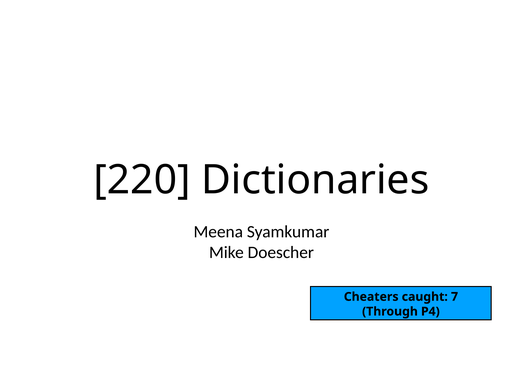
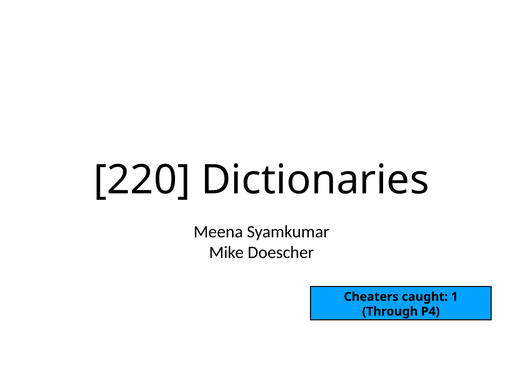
7: 7 -> 1
